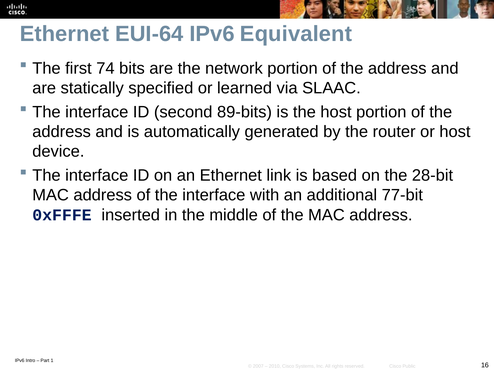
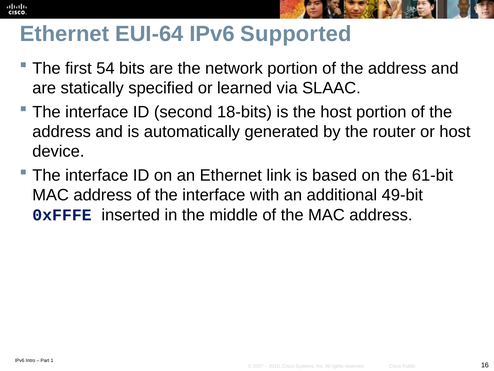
Equivalent: Equivalent -> Supported
74: 74 -> 54
89-bits: 89-bits -> 18-bits
28-bit: 28-bit -> 61-bit
77-bit: 77-bit -> 49-bit
